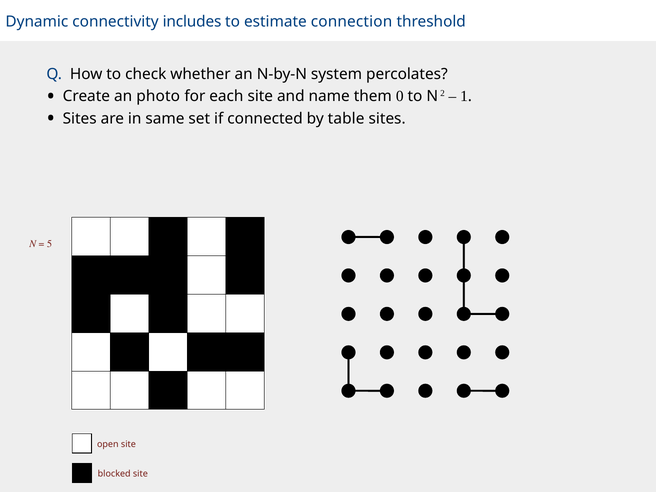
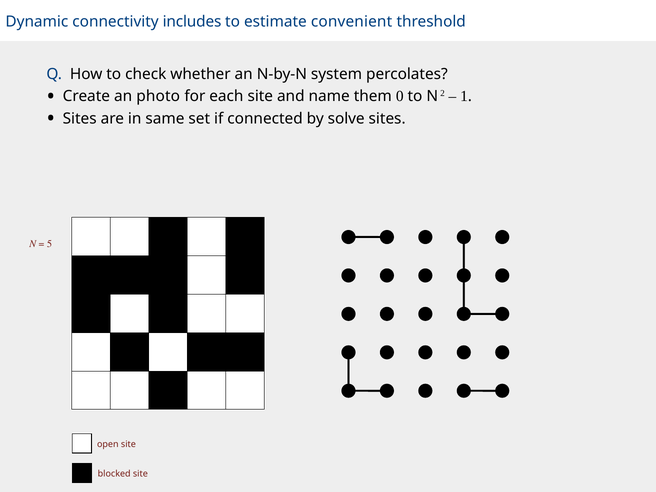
connection: connection -> convenient
table: table -> solve
